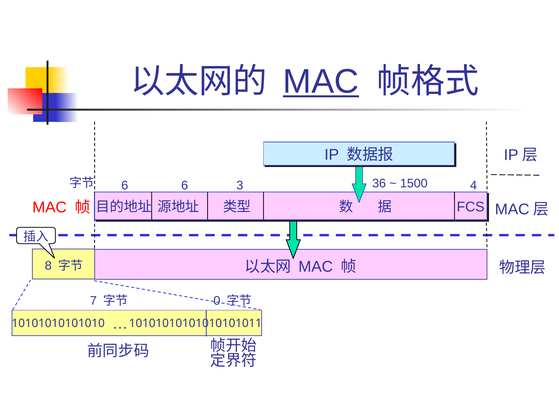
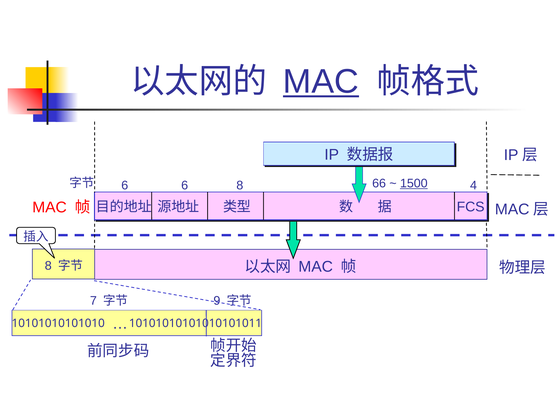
36: 36 -> 66
1500 underline: none -> present
6 3: 3 -> 8
0: 0 -> 9
